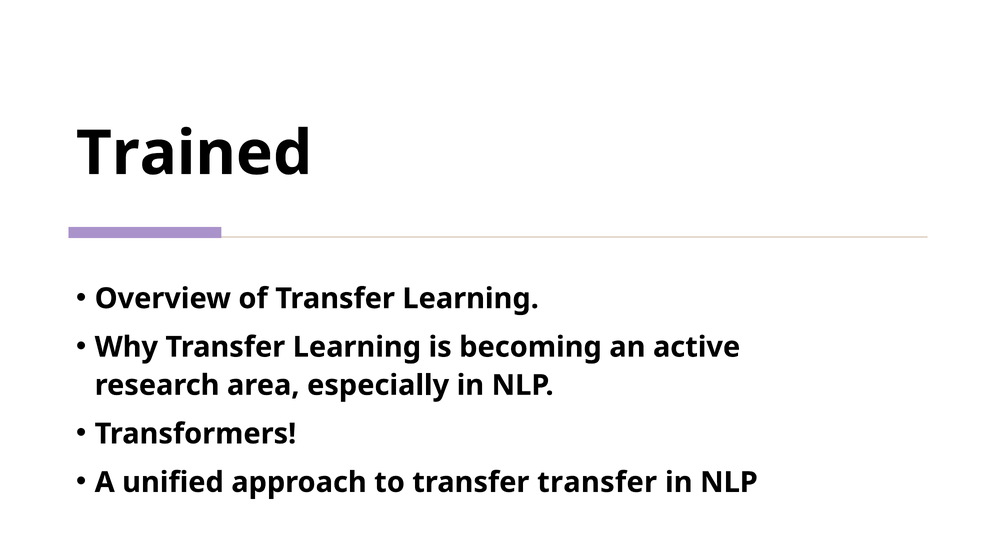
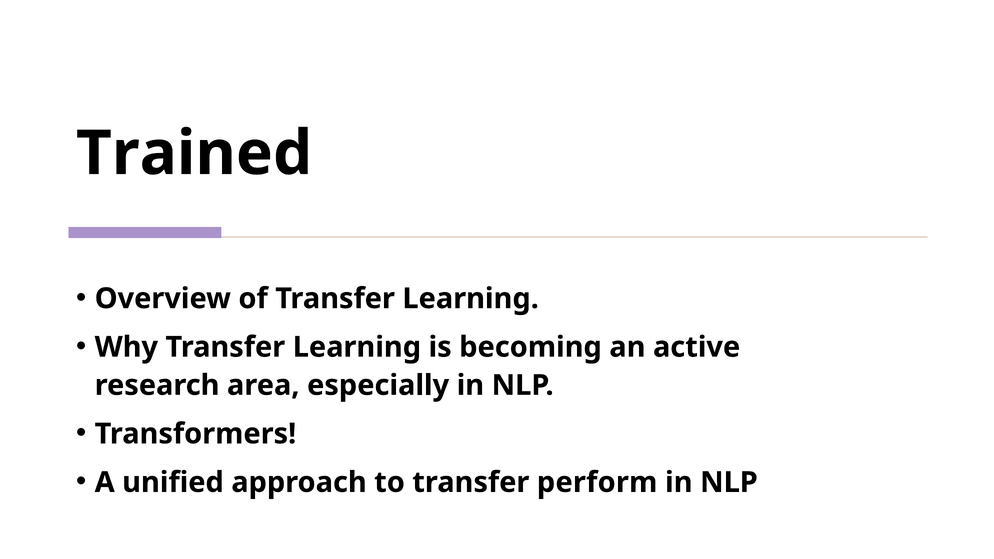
transfer transfer: transfer -> perform
